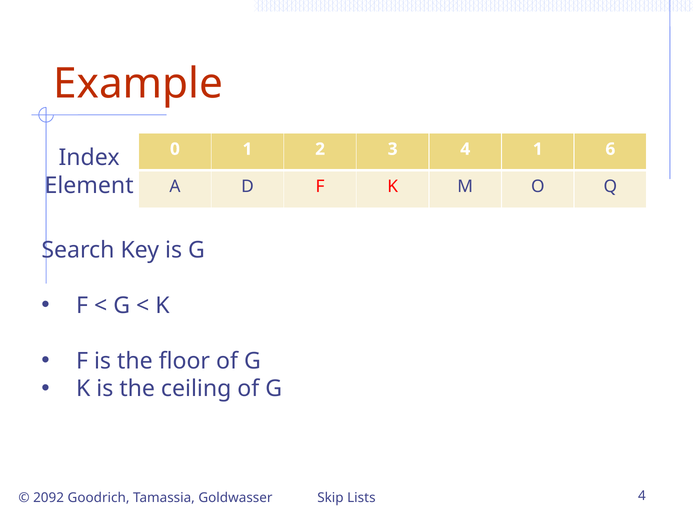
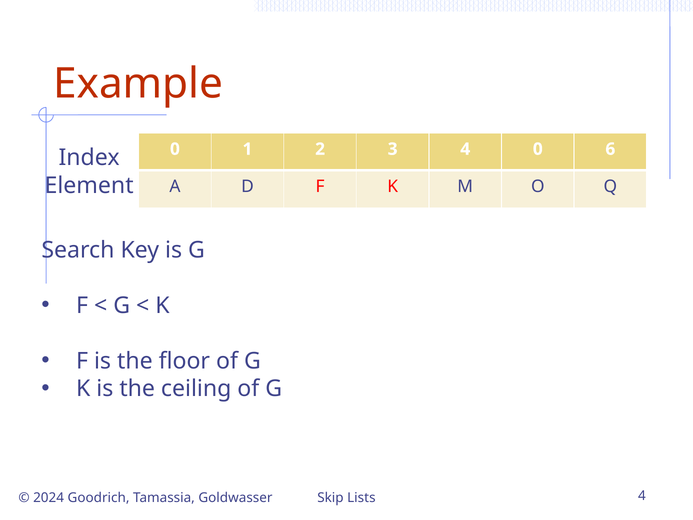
4 1: 1 -> 0
2092: 2092 -> 2024
